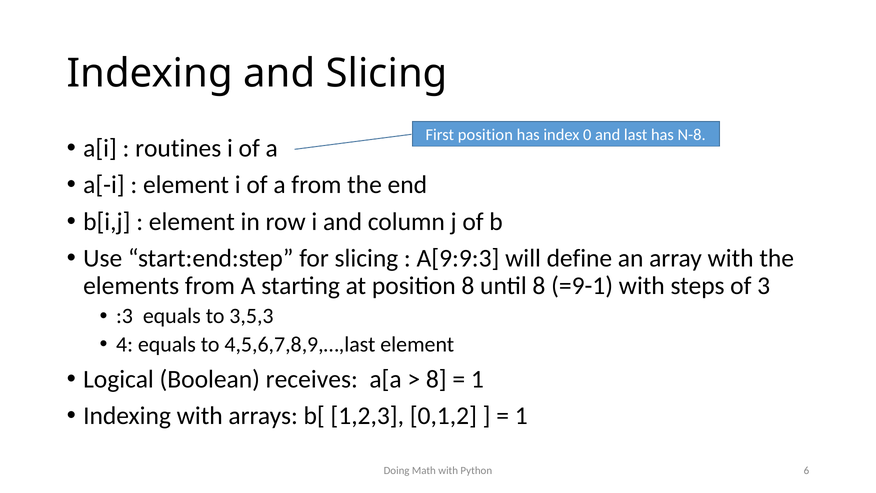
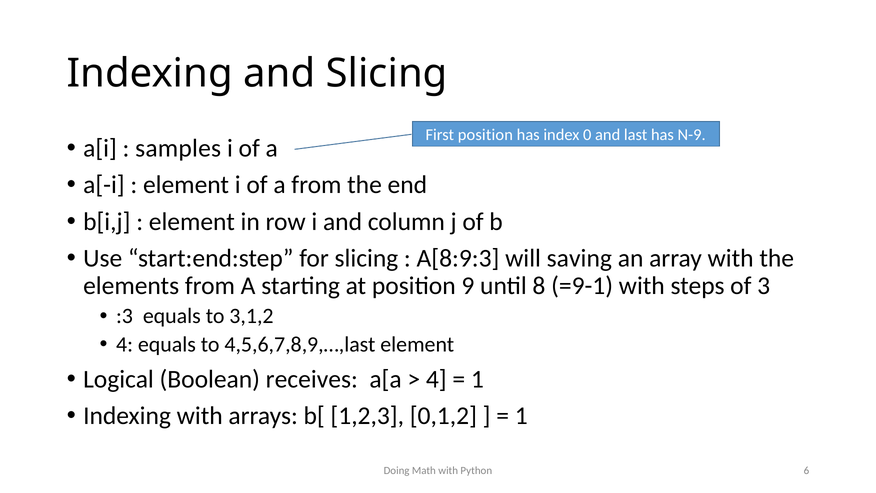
N-8: N-8 -> N-9
routines: routines -> samples
A[9:9:3: A[9:9:3 -> A[8:9:3
define: define -> saving
position 8: 8 -> 9
3,5,3: 3,5,3 -> 3,1,2
8 at (436, 379): 8 -> 4
